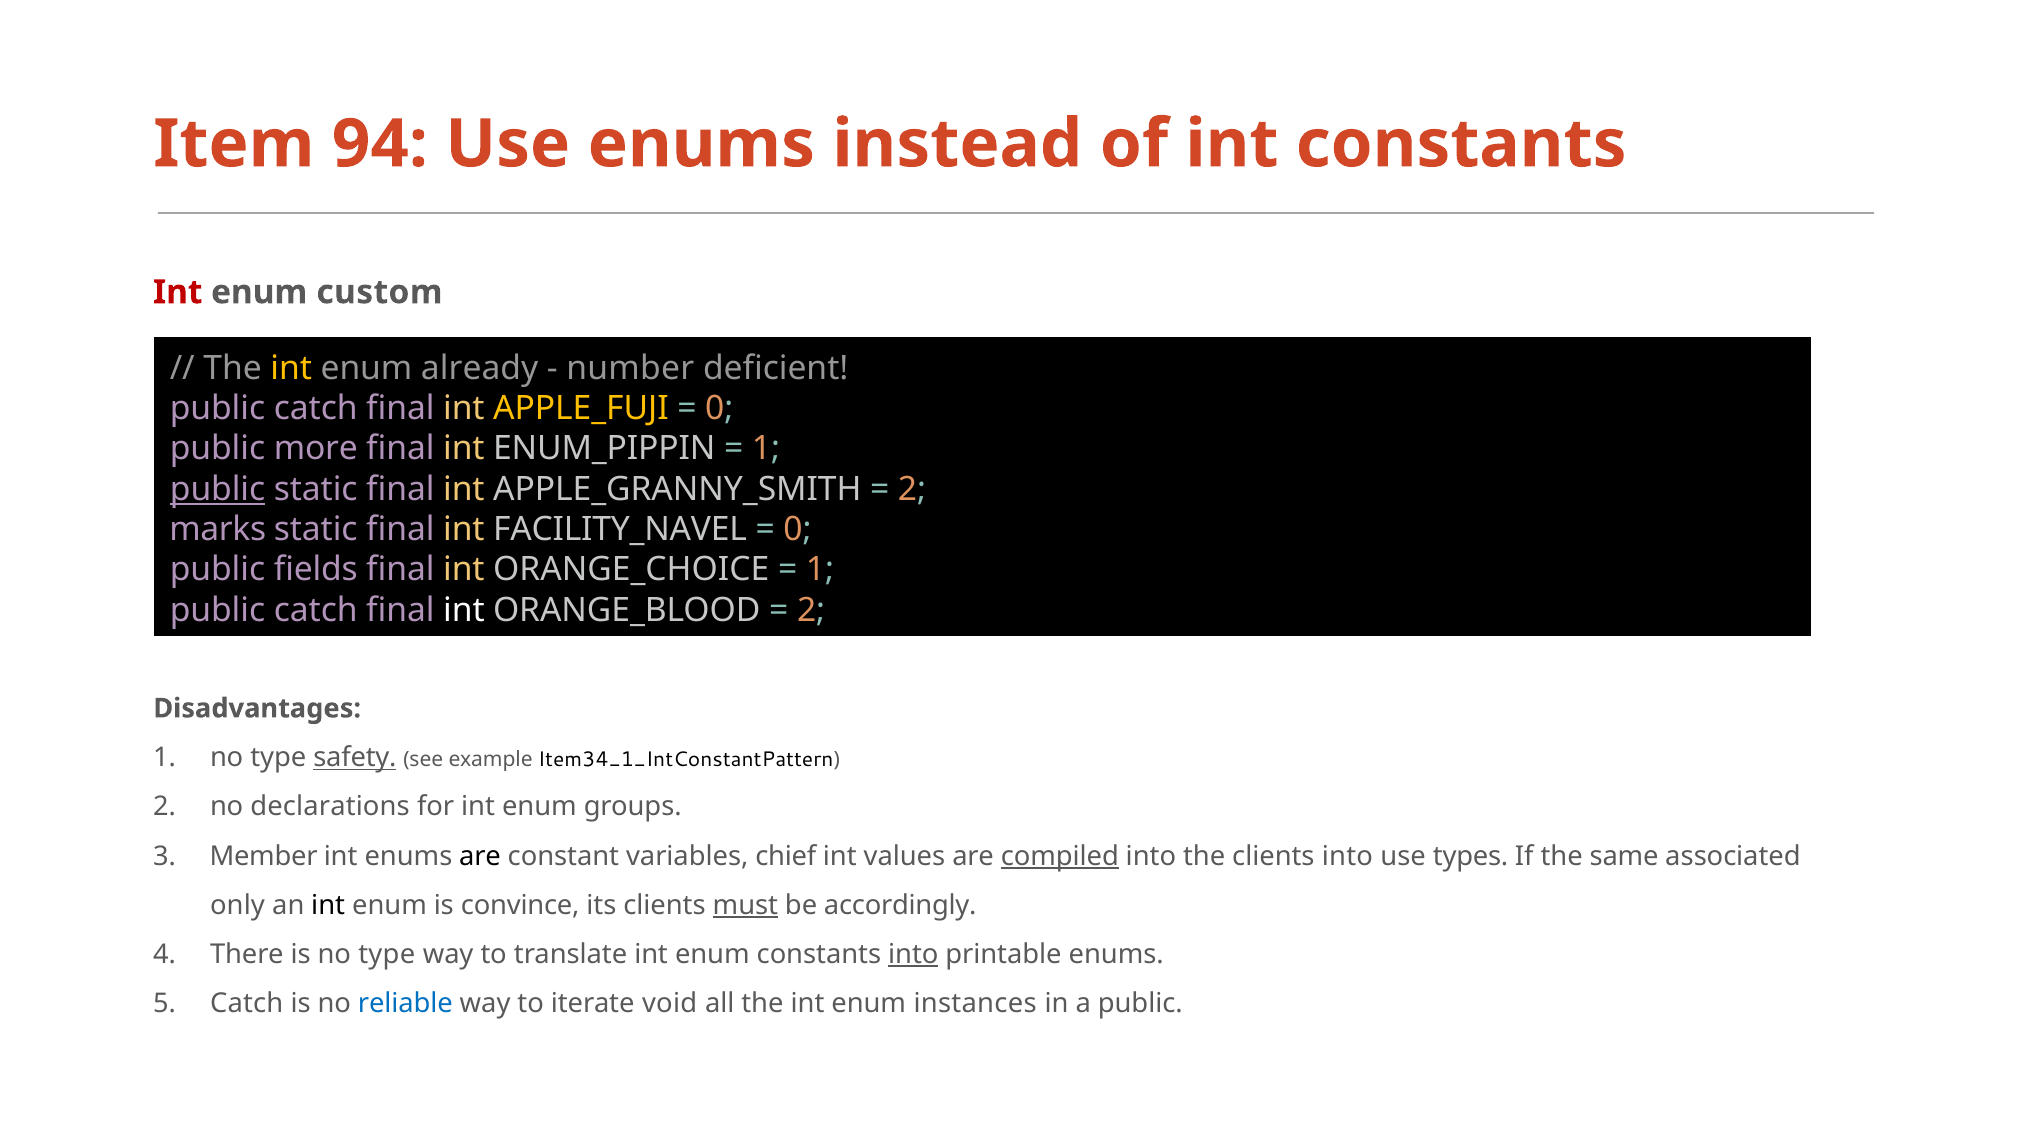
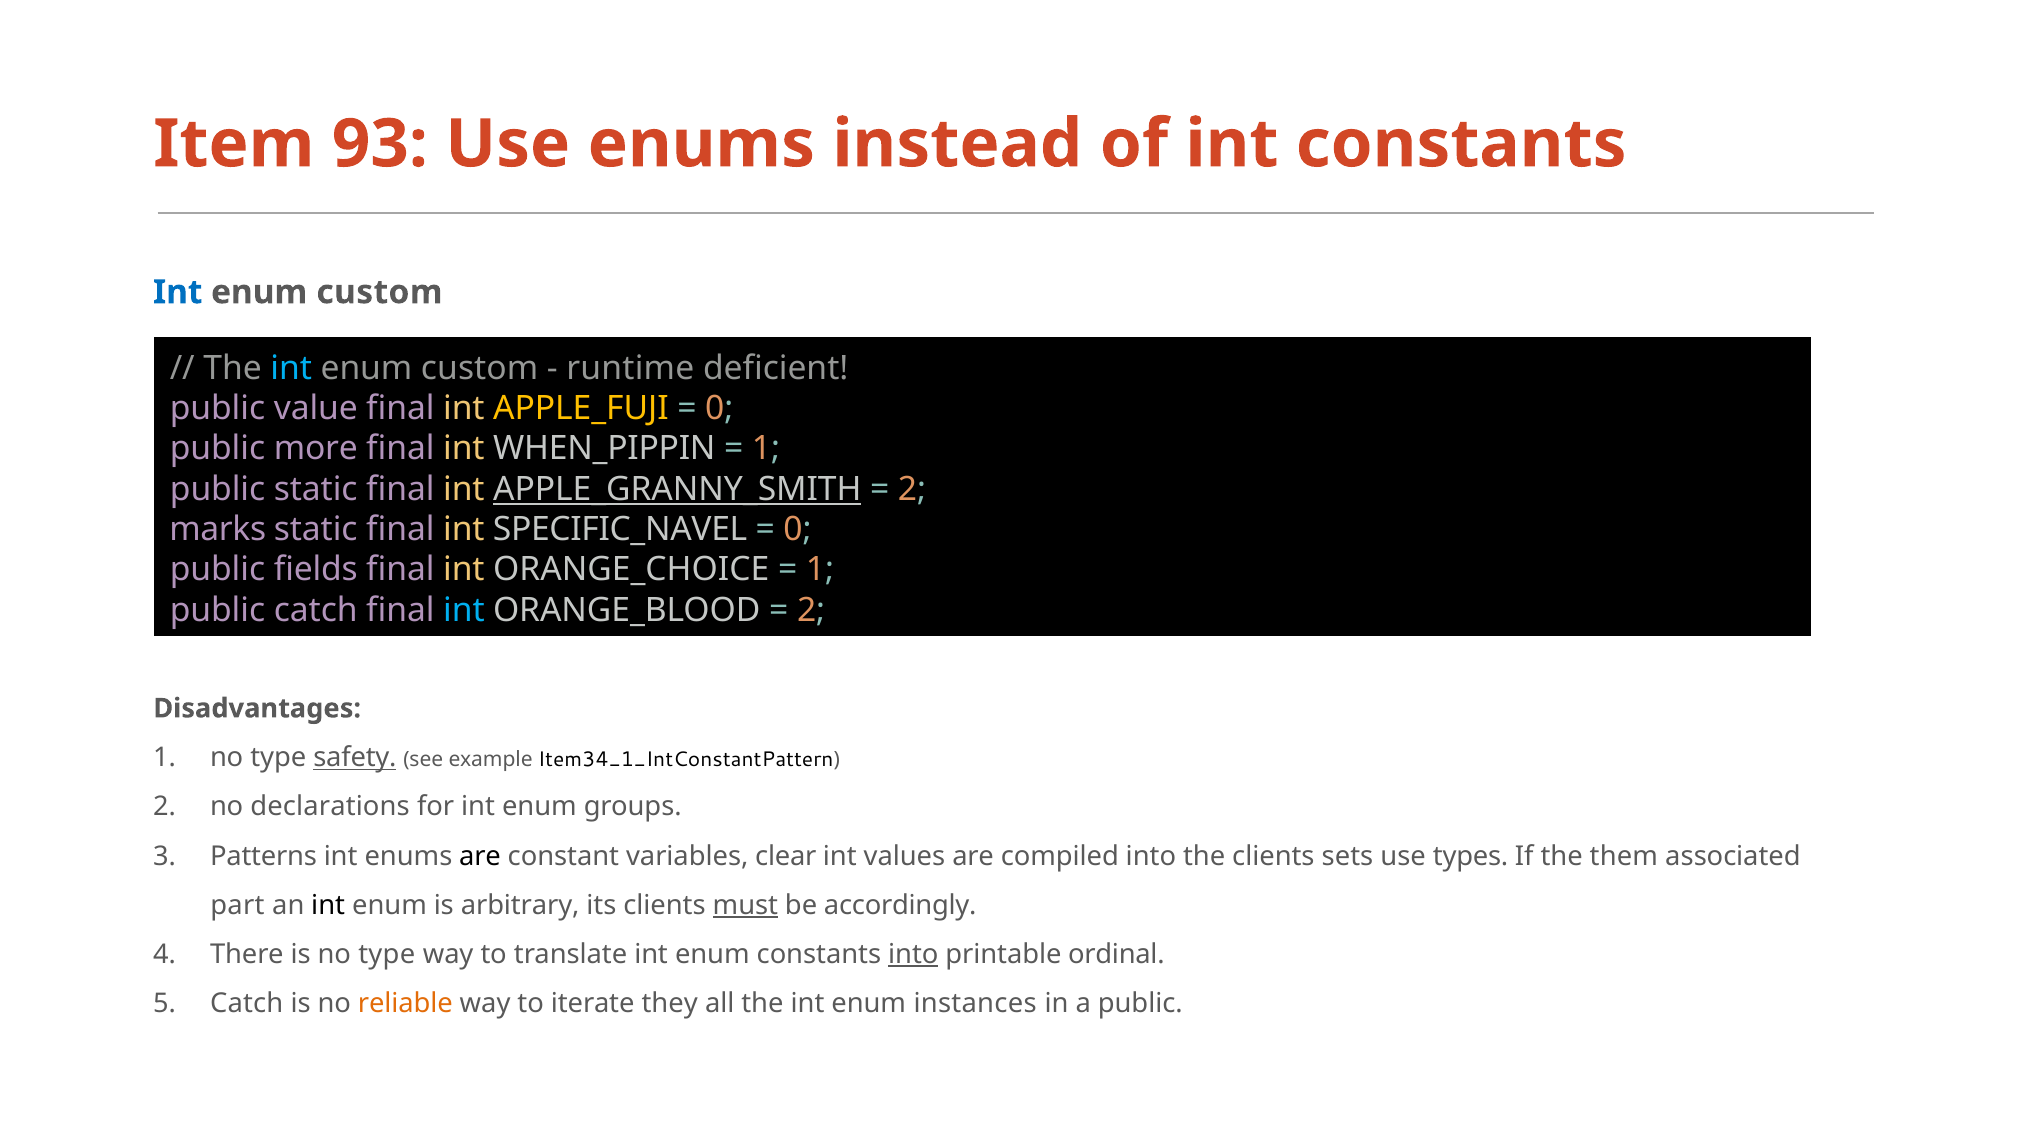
94: 94 -> 93
Int at (178, 292) colour: red -> blue
int at (291, 368) colour: yellow -> light blue
already at (480, 368): already -> custom
number: number -> runtime
catch at (316, 409): catch -> value
ENUM_PIPPIN: ENUM_PIPPIN -> WHEN_PIPPIN
public at (218, 489) underline: present -> none
APPLE_GRANNY_SMITH underline: none -> present
FACILITY_NAVEL: FACILITY_NAVEL -> SPECIFIC_NAVEL
int at (464, 610) colour: white -> light blue
Member: Member -> Patterns
chief: chief -> clear
compiled underline: present -> none
clients into: into -> sets
same: same -> them
only: only -> part
convince: convince -> arbitrary
printable enums: enums -> ordinal
reliable colour: blue -> orange
void: void -> they
